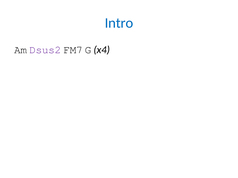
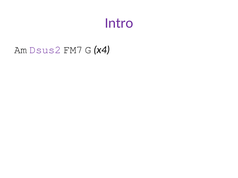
Intro colour: blue -> purple
